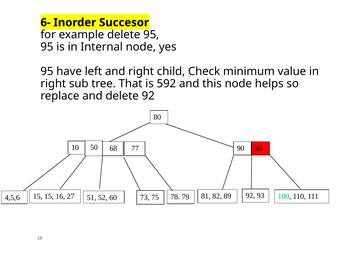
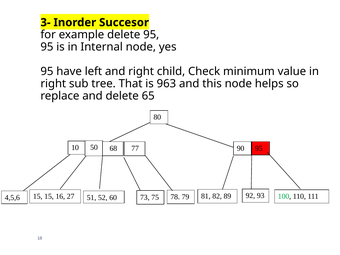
6-: 6- -> 3-
592: 592 -> 963
delete 92: 92 -> 65
